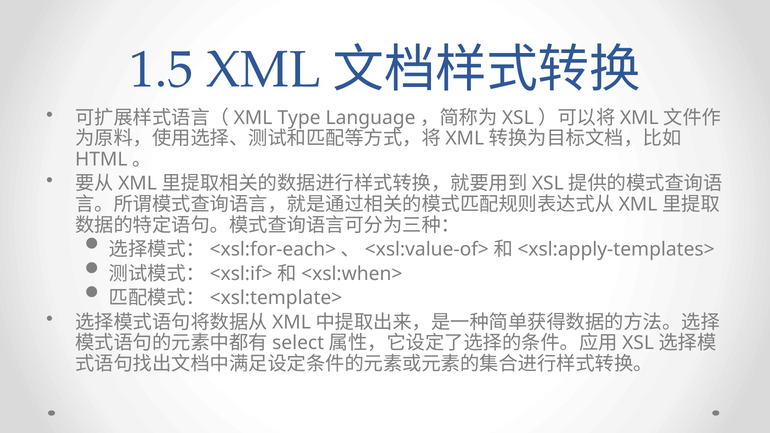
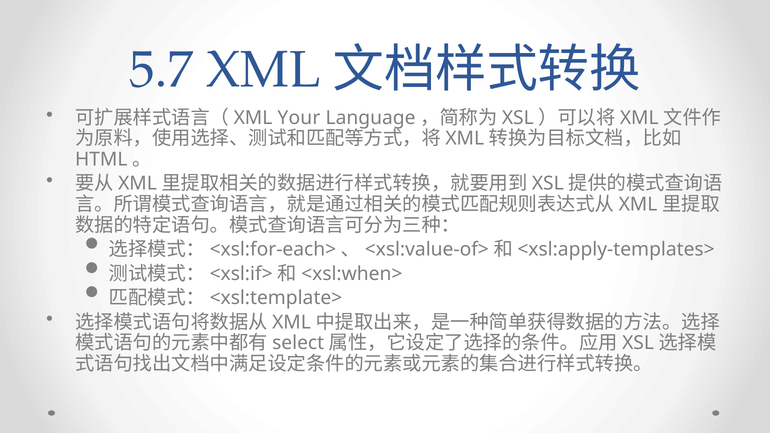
1.5: 1.5 -> 5.7
Type: Type -> Your
